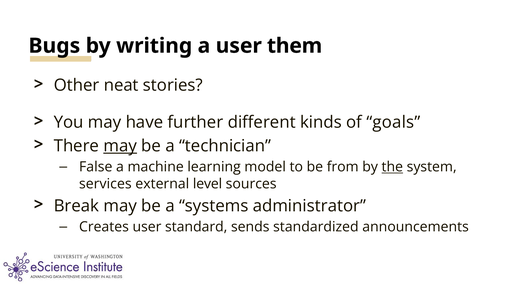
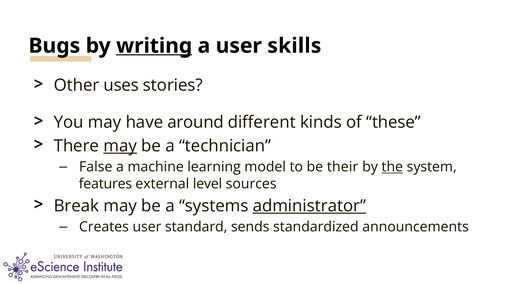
writing underline: none -> present
them: them -> skills
neat: neat -> uses
further: further -> around
goals: goals -> these
from: from -> their
services: services -> features
administrator underline: none -> present
